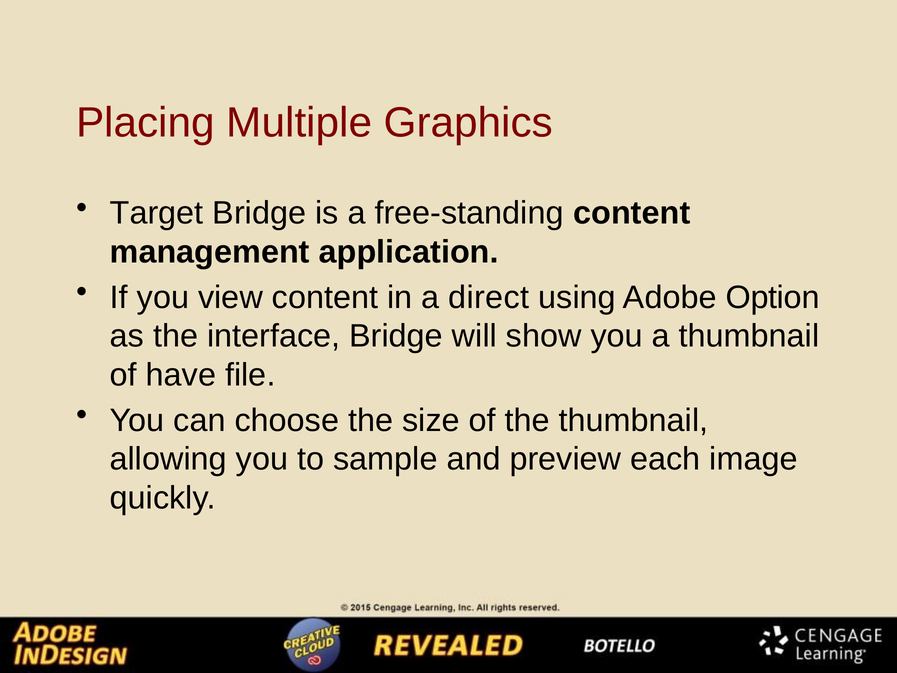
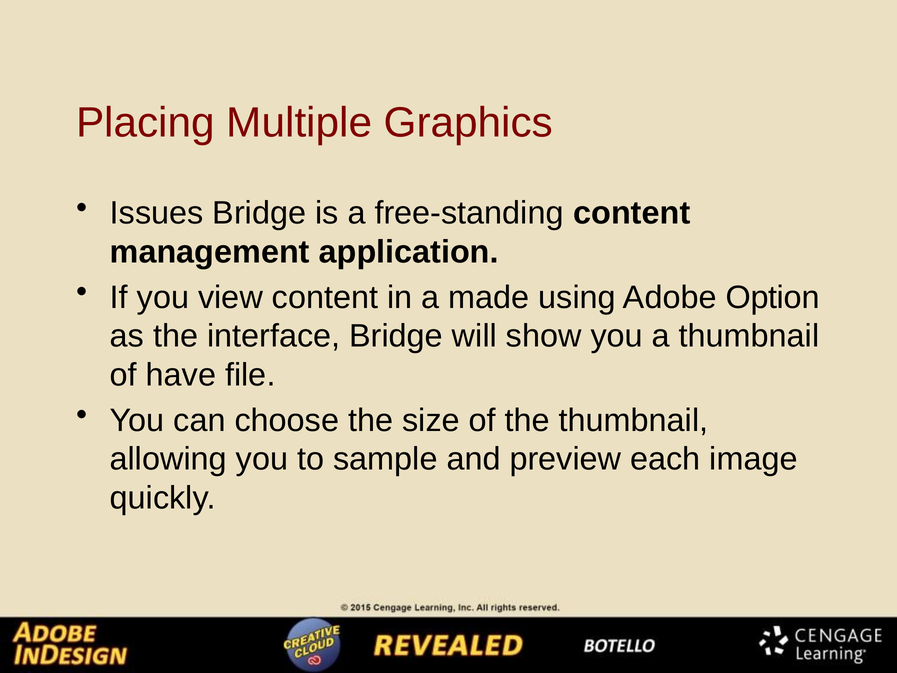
Target: Target -> Issues
direct: direct -> made
